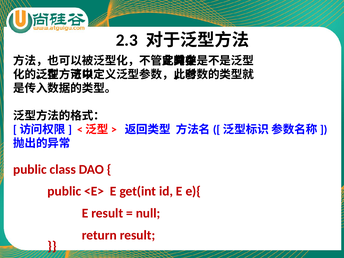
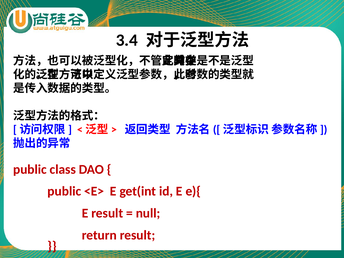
2.3: 2.3 -> 3.4
